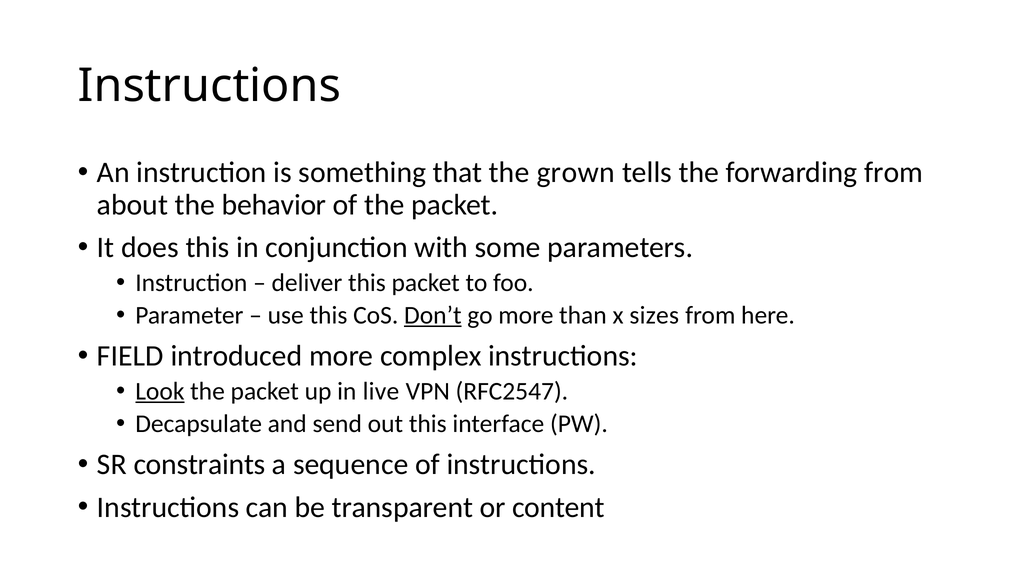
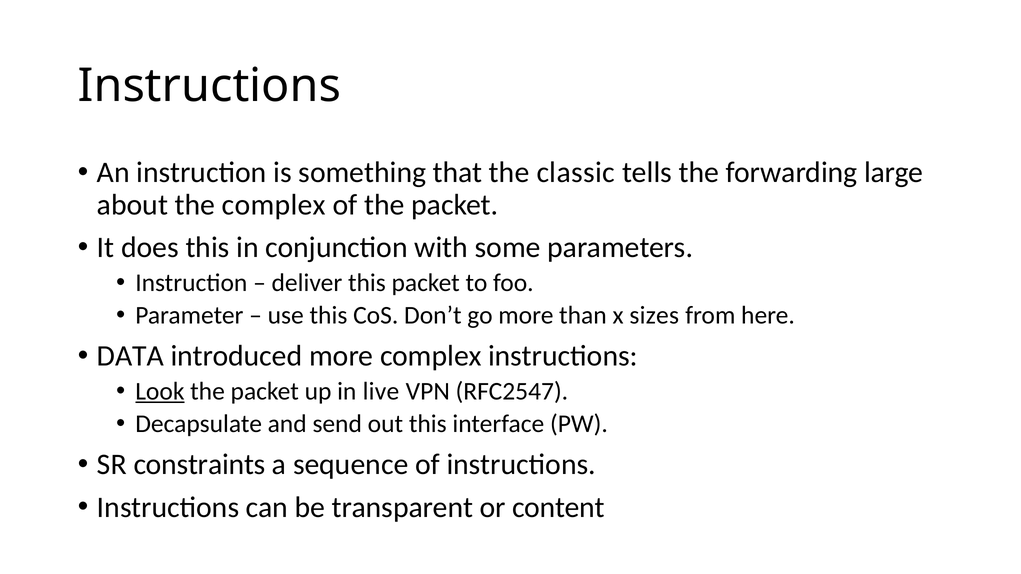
grown: grown -> classic
forwarding from: from -> large
the behavior: behavior -> complex
Don’t underline: present -> none
FIELD: FIELD -> DATA
